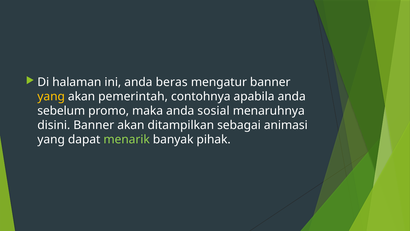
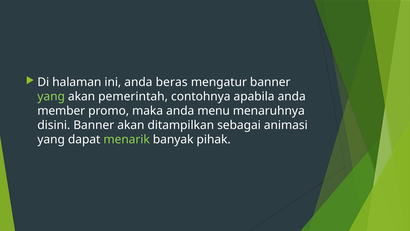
yang at (51, 97) colour: yellow -> light green
sebelum: sebelum -> member
sosial: sosial -> menu
